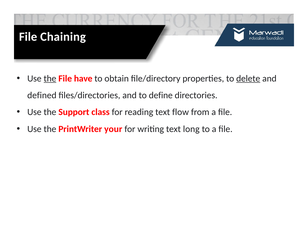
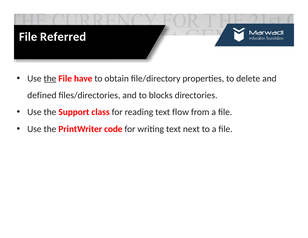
Chaining: Chaining -> Referred
delete underline: present -> none
define: define -> blocks
your: your -> code
long: long -> next
